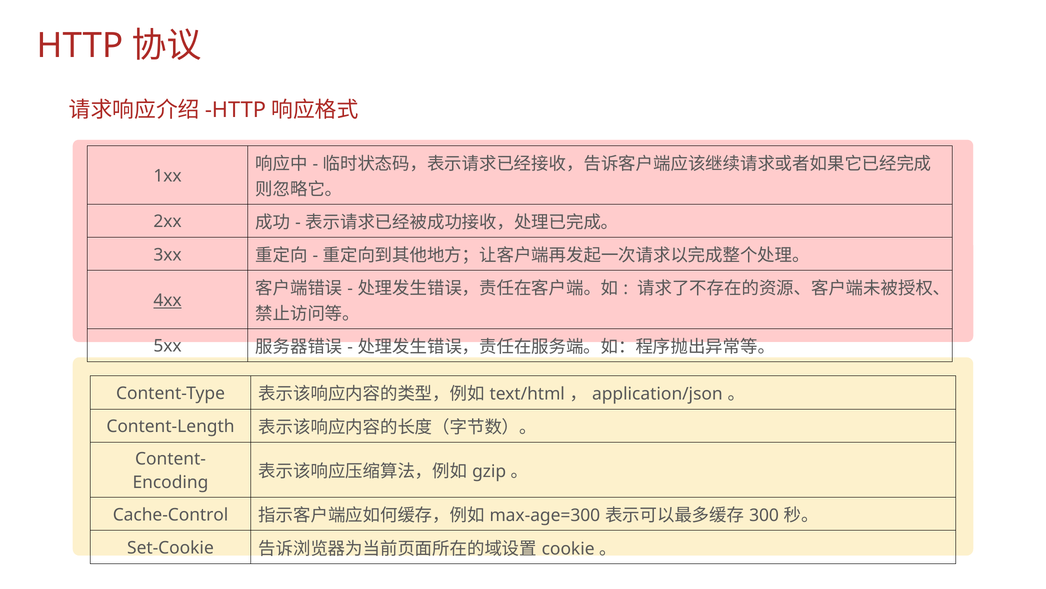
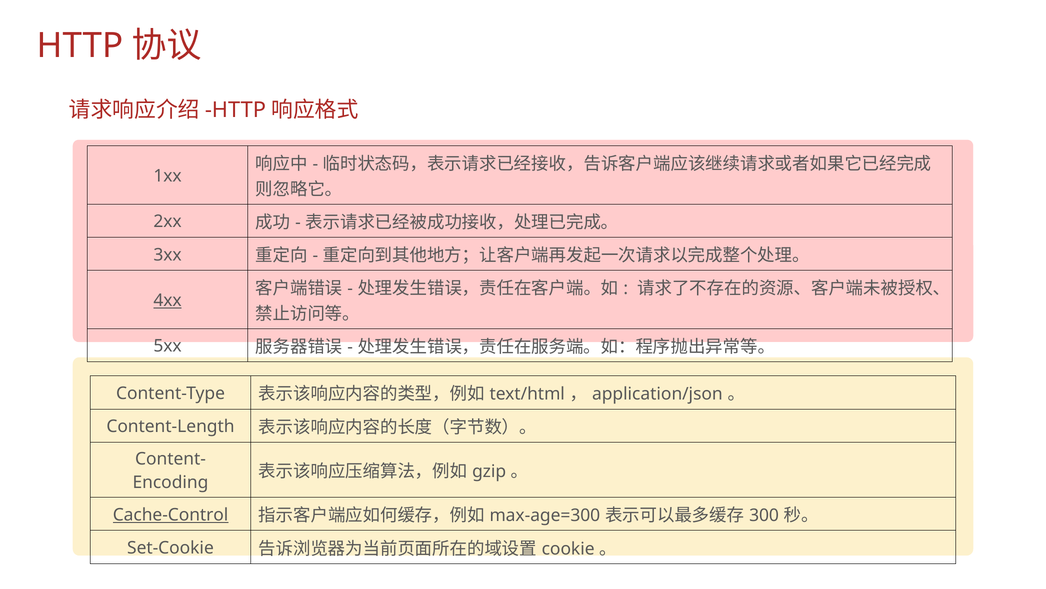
Cache-Control underline: none -> present
